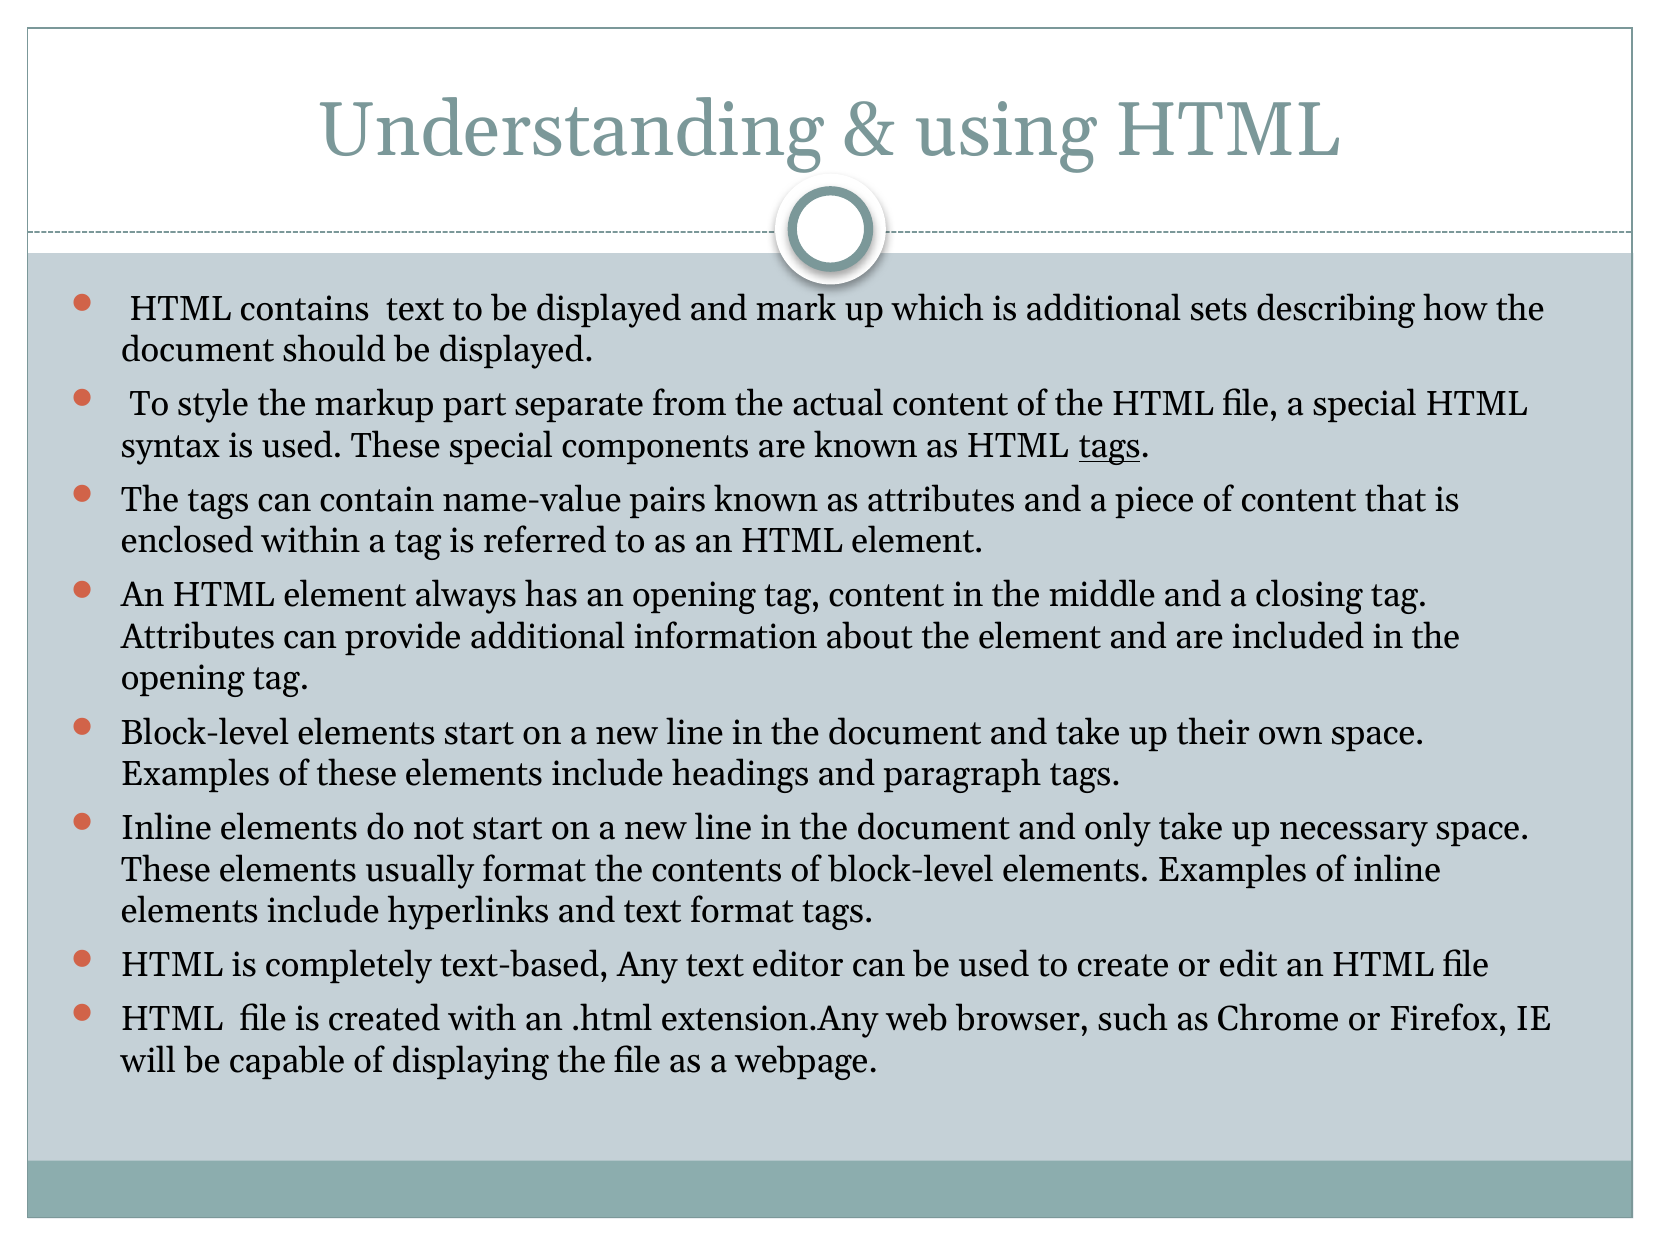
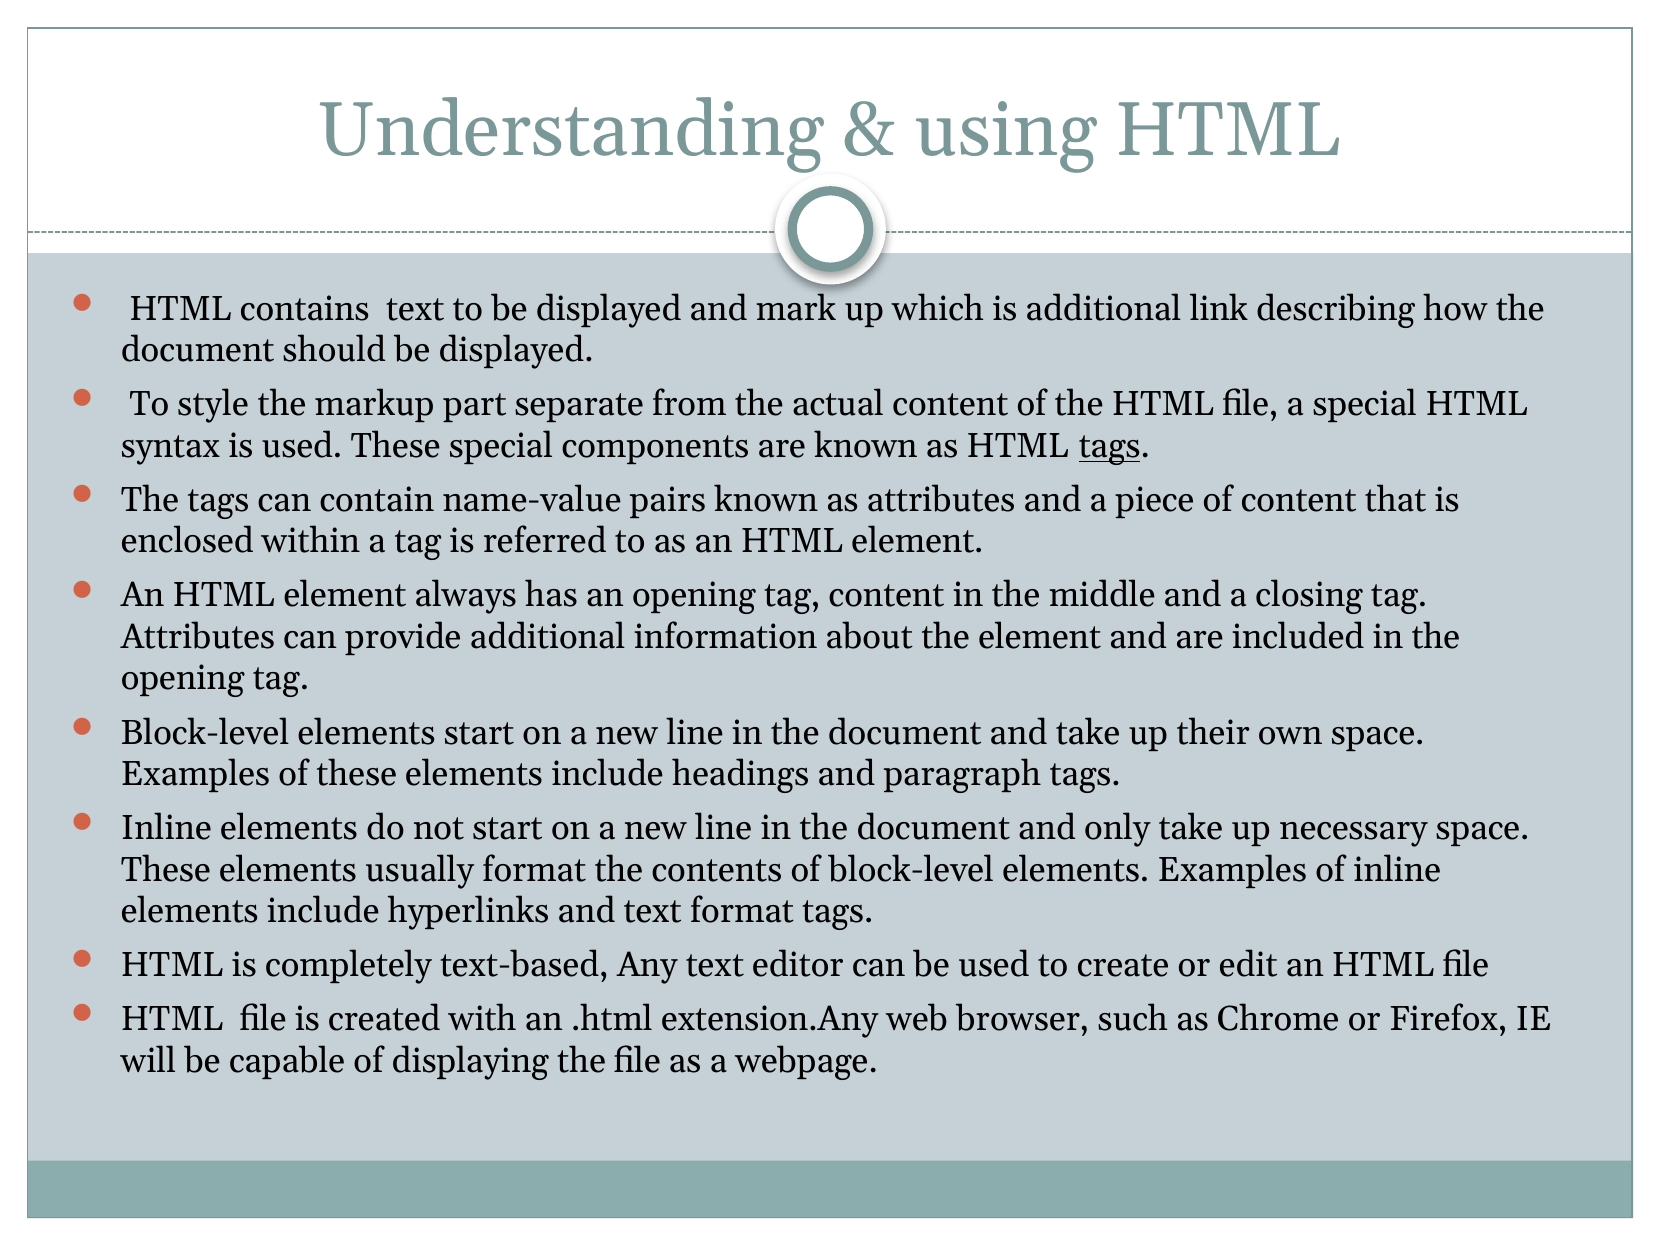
sets: sets -> link
